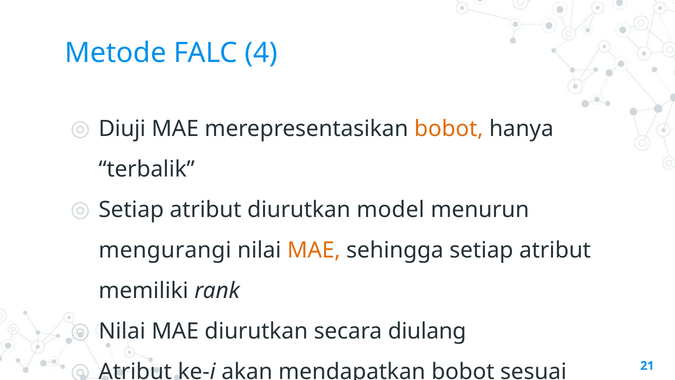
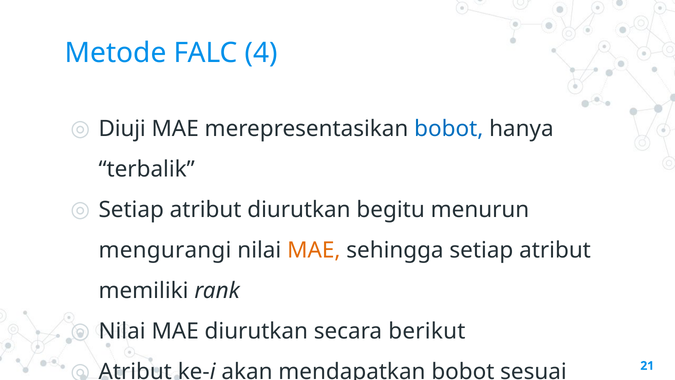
bobot at (449, 128) colour: orange -> blue
model: model -> begitu
diulang: diulang -> berikut
